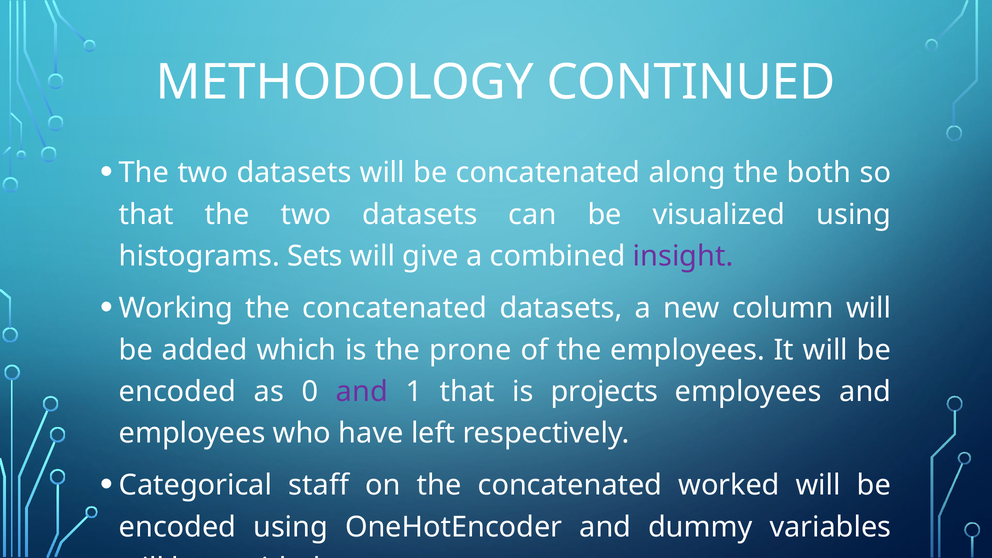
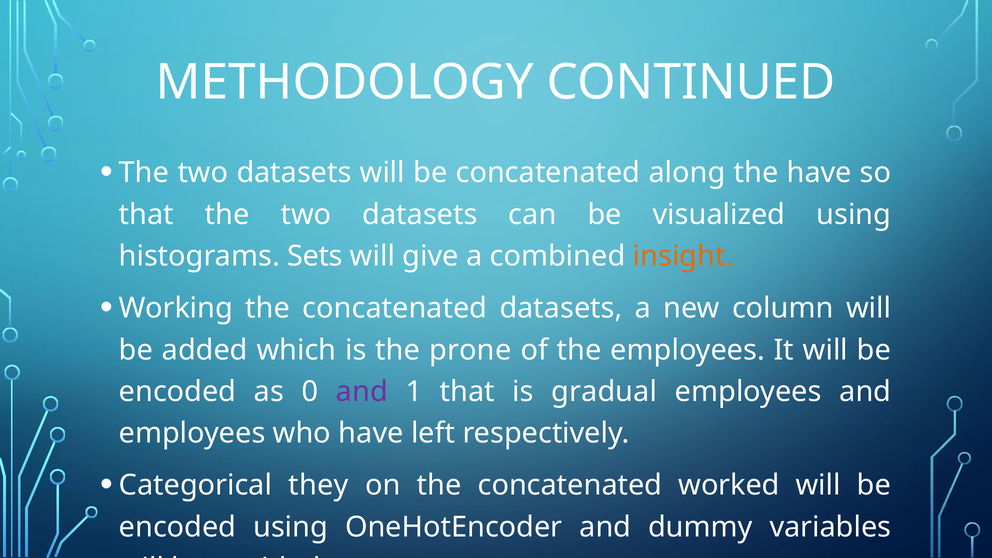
the both: both -> have
insight colour: purple -> orange
projects: projects -> gradual
staff: staff -> they
